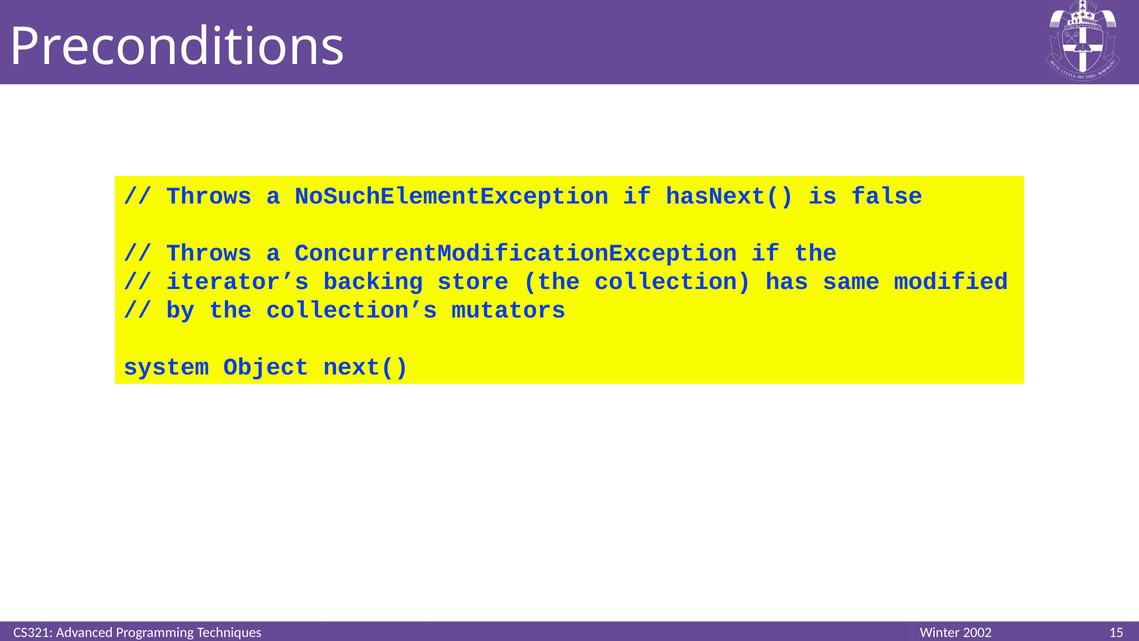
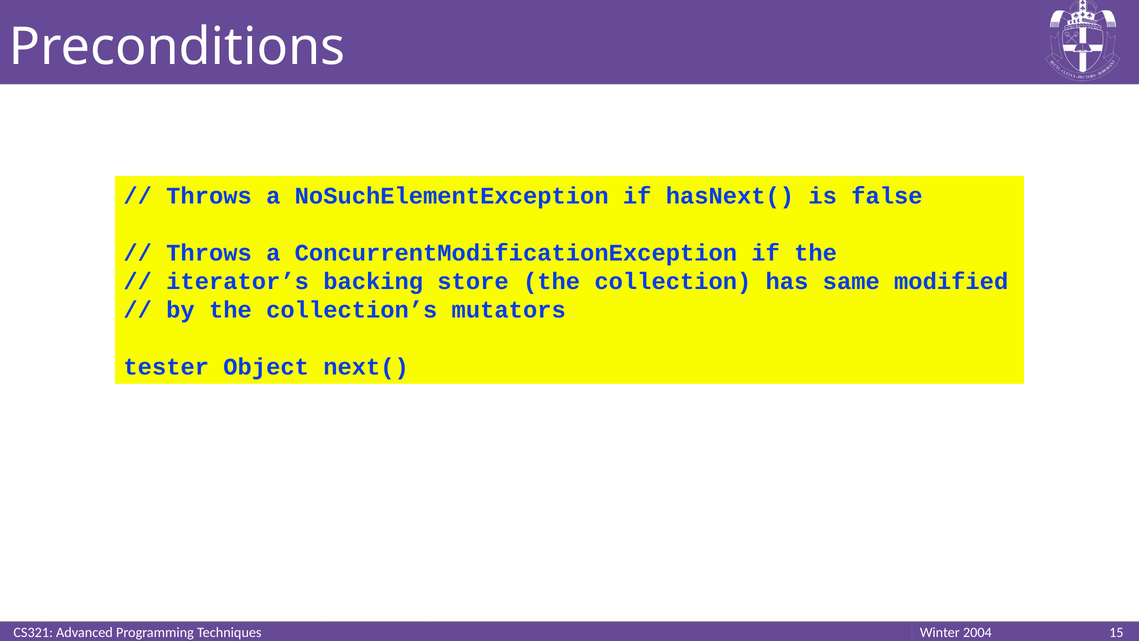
system: system -> tester
2002: 2002 -> 2004
